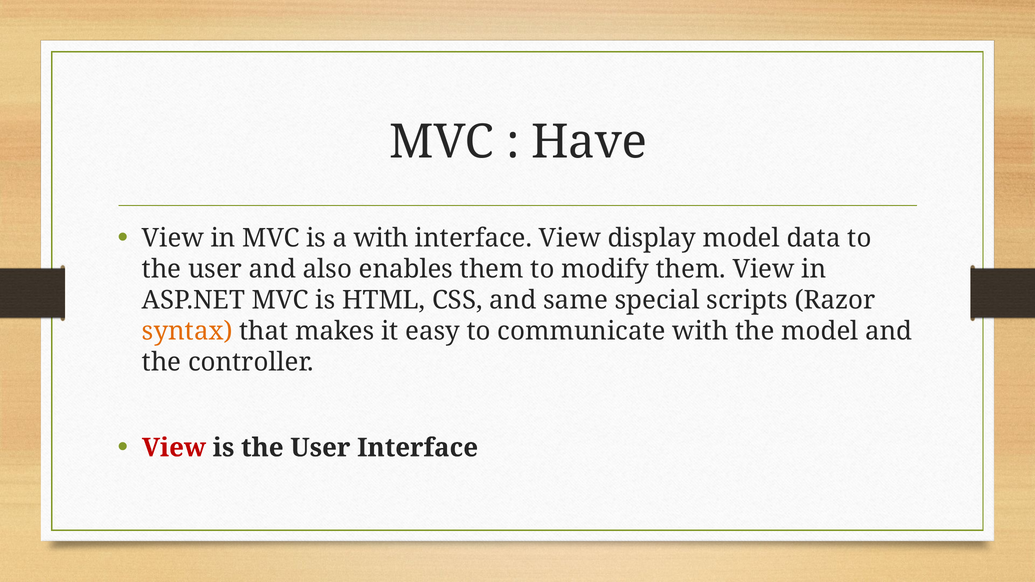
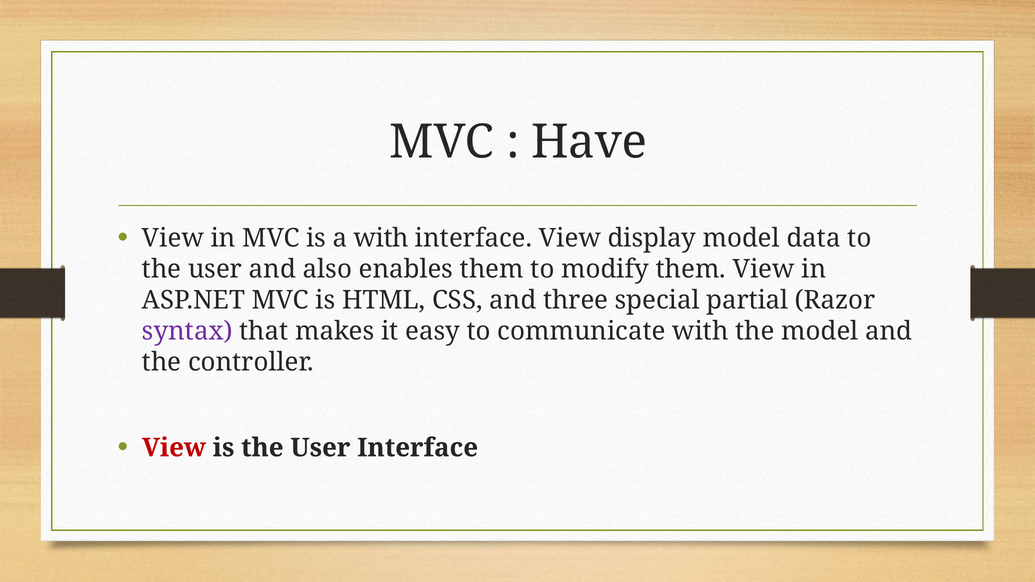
same: same -> three
scripts: scripts -> partial
syntax colour: orange -> purple
